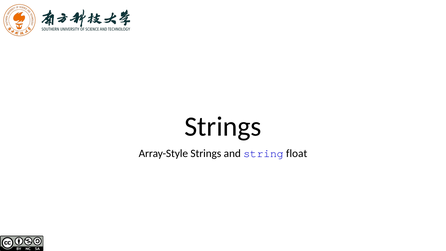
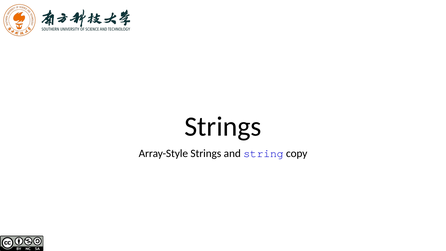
float: float -> copy
